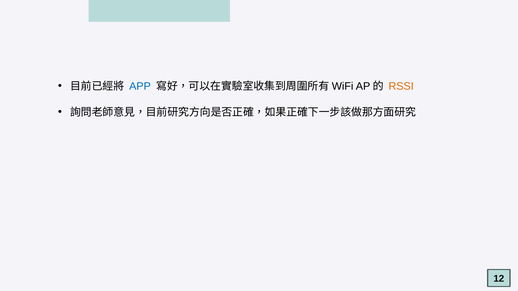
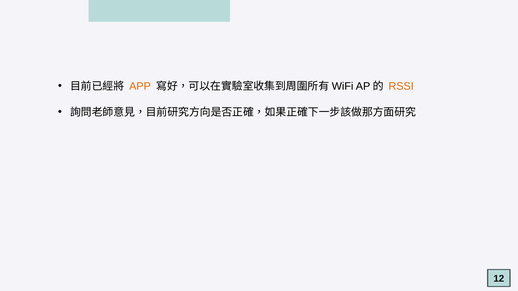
APP colour: blue -> orange
